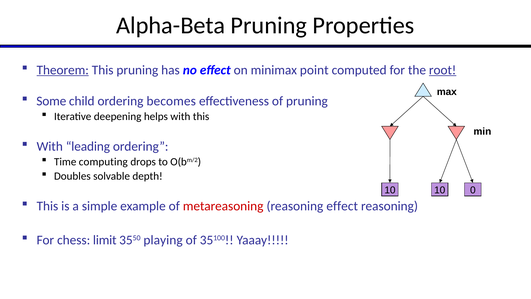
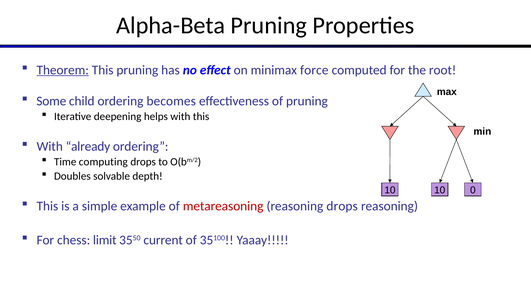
point: point -> force
root underline: present -> none
leading: leading -> already
reasoning effect: effect -> drops
playing: playing -> current
